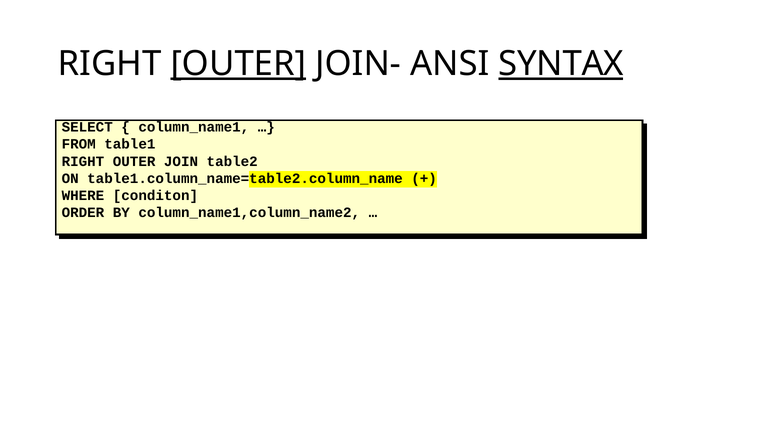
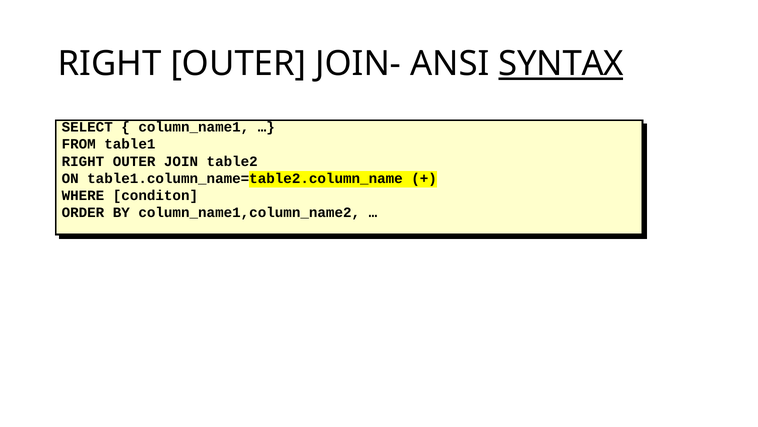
OUTER at (238, 64) underline: present -> none
